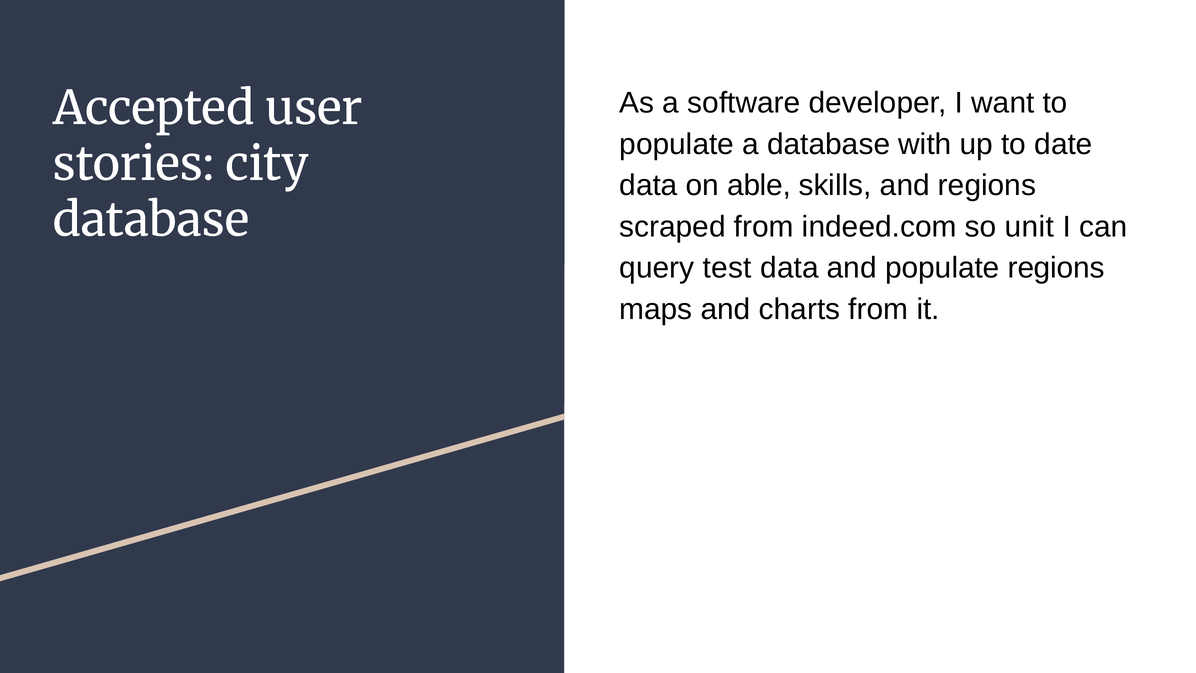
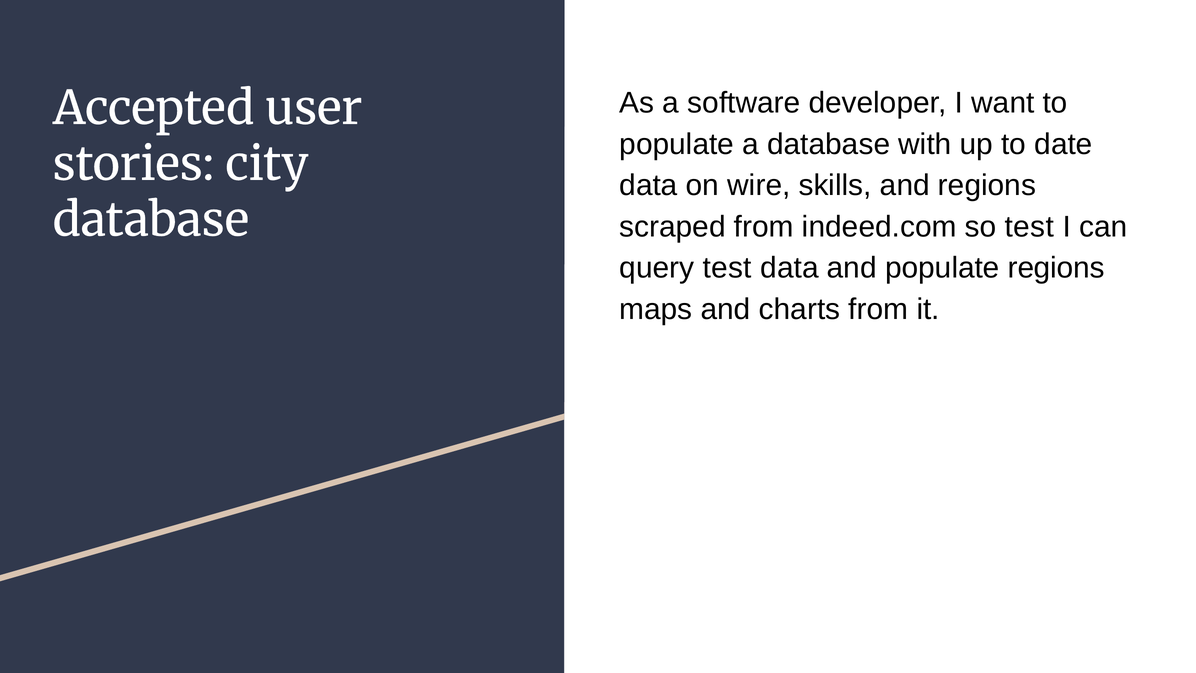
able: able -> wire
so unit: unit -> test
